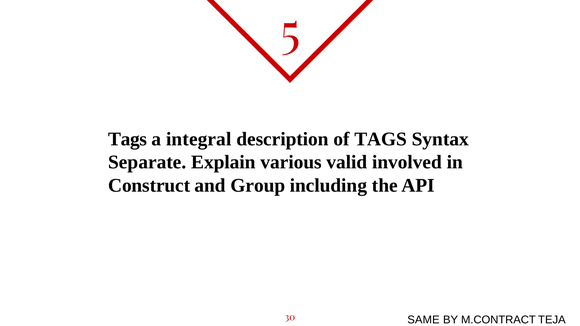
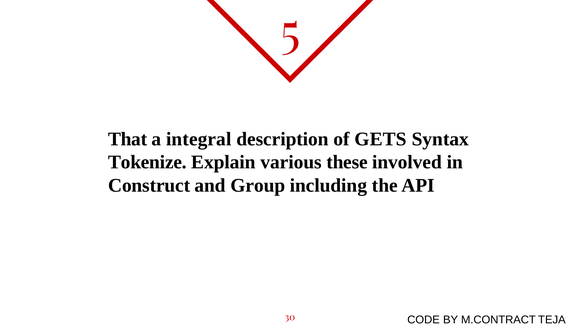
Tags at (128, 139): Tags -> That
of TAGS: TAGS -> GETS
Separate: Separate -> Tokenize
valid: valid -> these
SAME: SAME -> CODE
